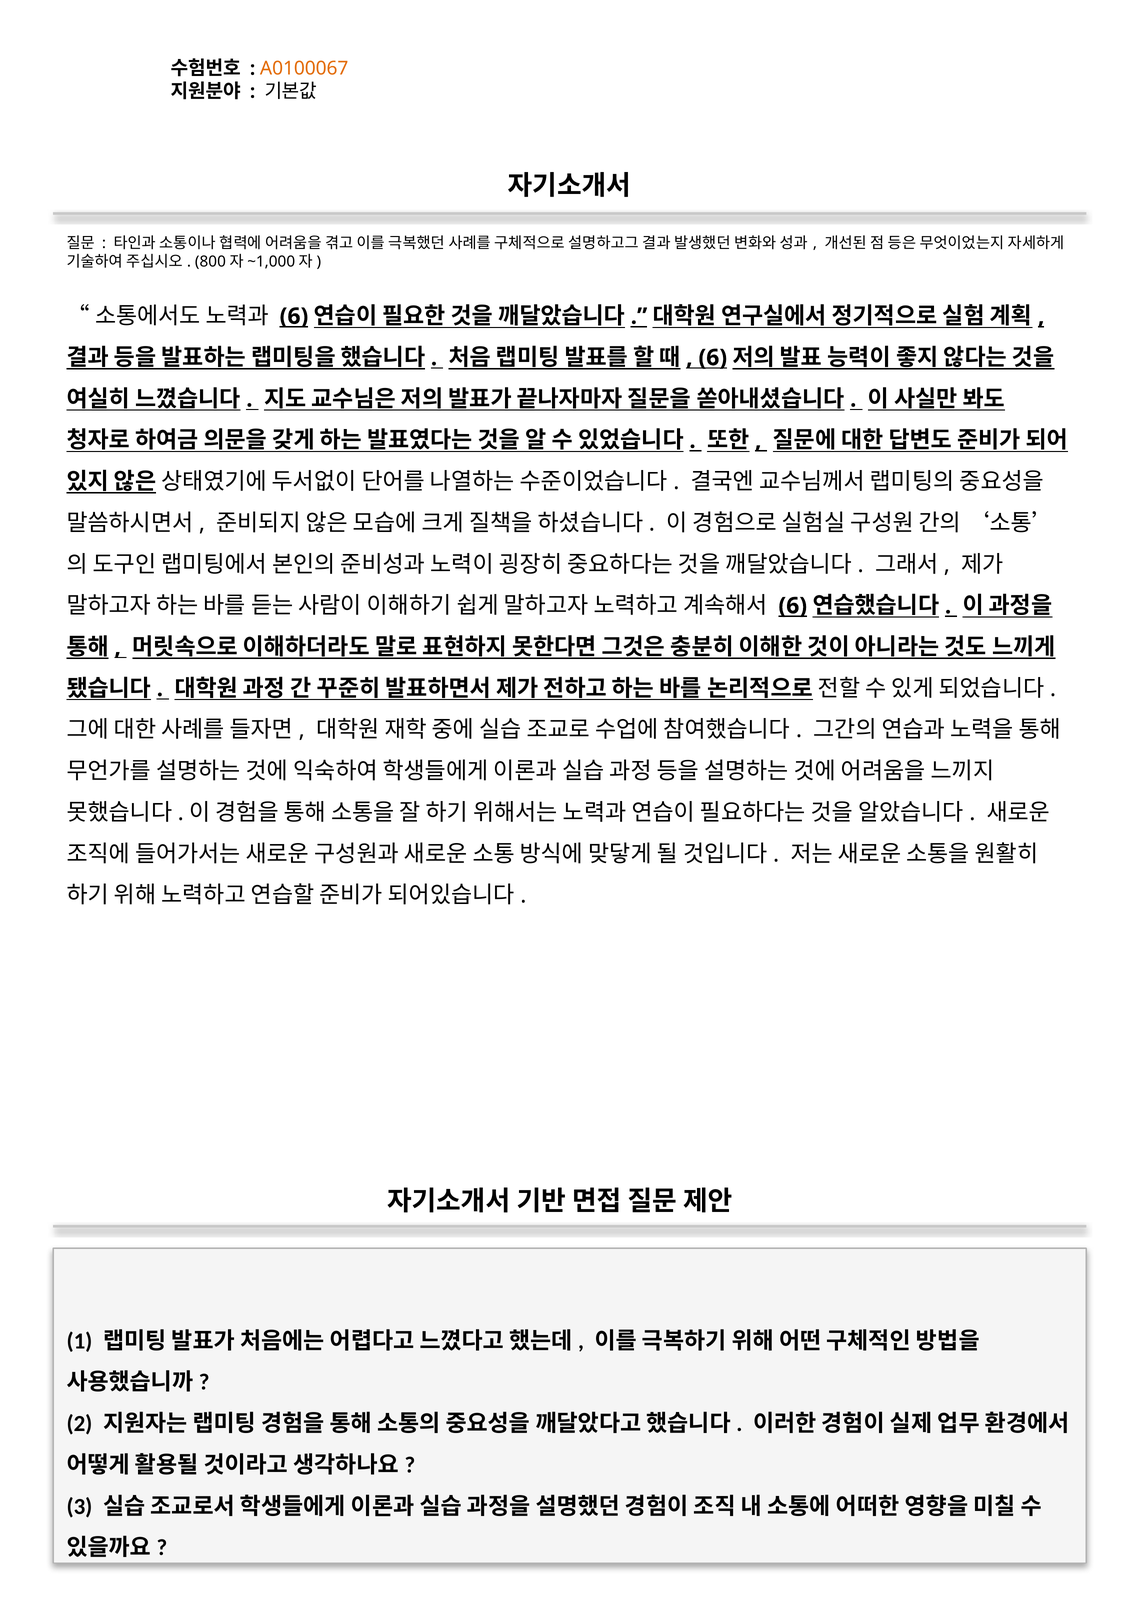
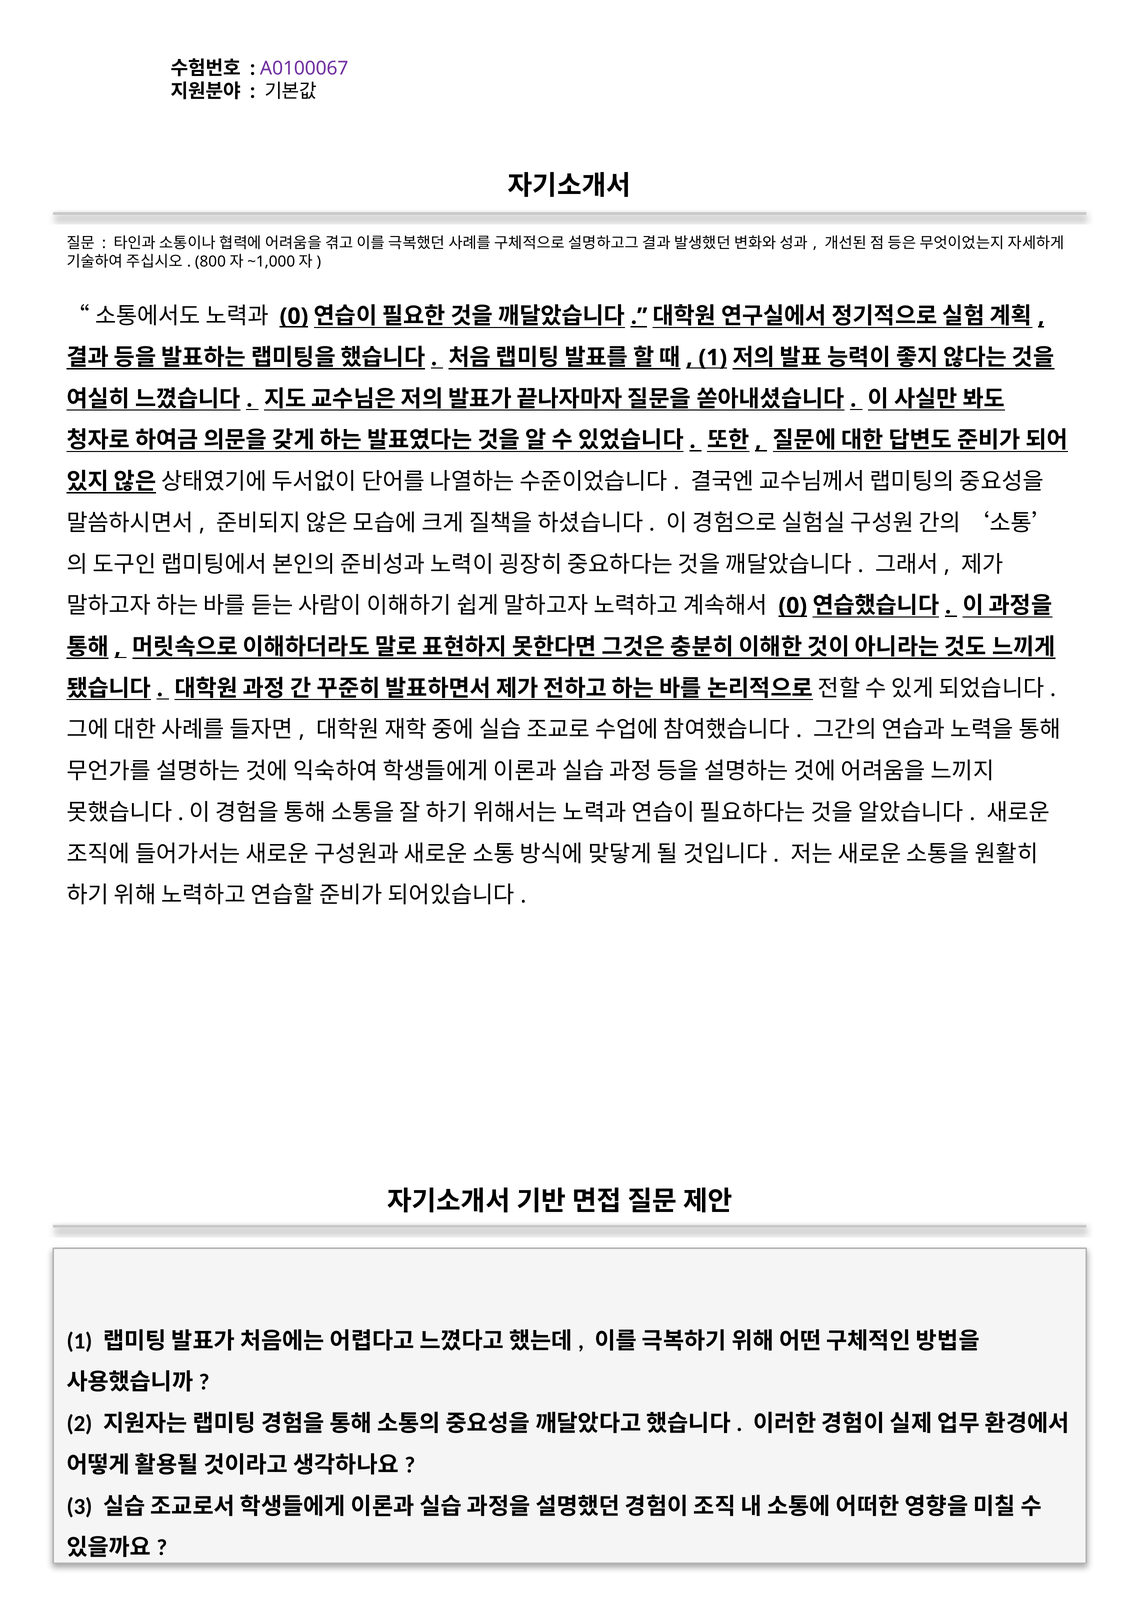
A0100067 colour: orange -> purple
6 at (294, 316): 6 -> 0
6 at (713, 357): 6 -> 1
6 at (793, 605): 6 -> 0
